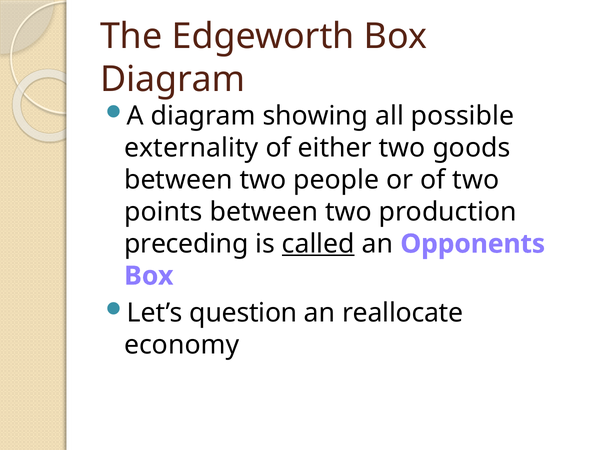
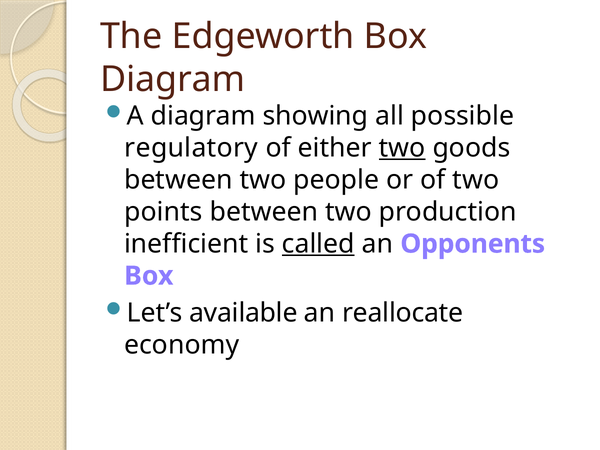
externality: externality -> regulatory
two at (402, 148) underline: none -> present
preceding: preceding -> inefficient
question: question -> available
